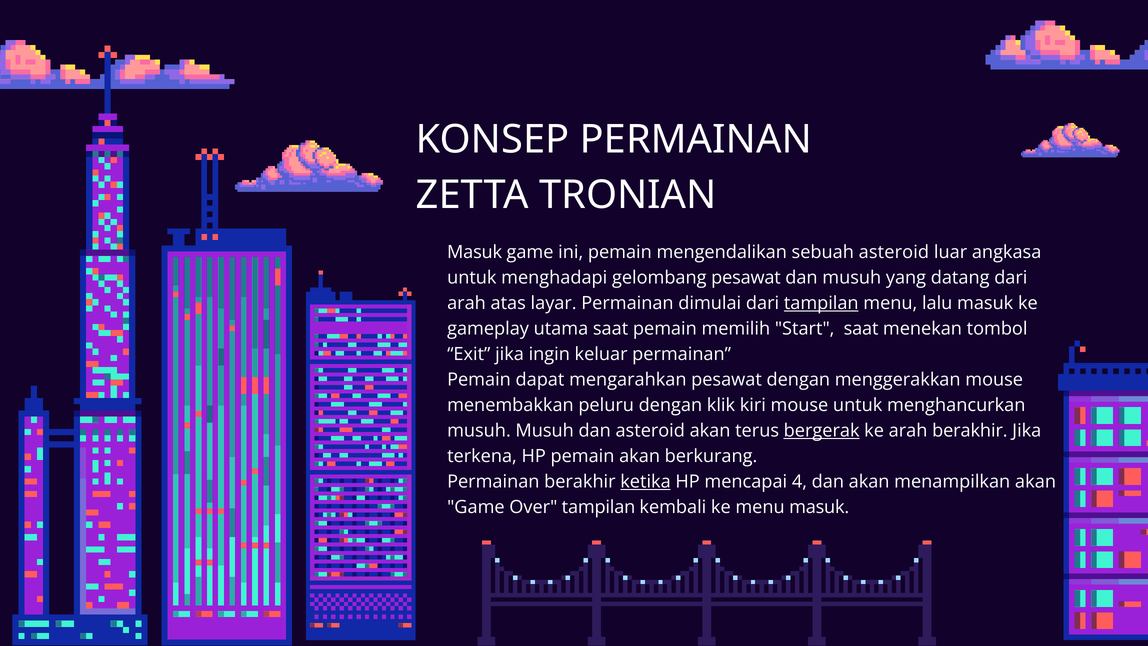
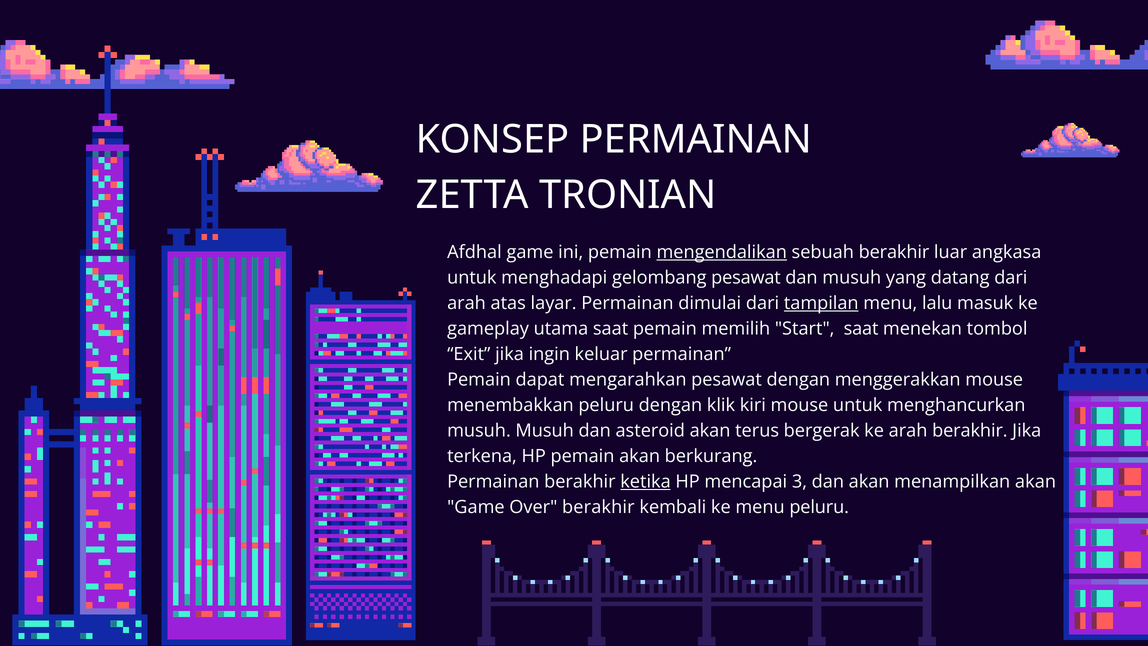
Masuk at (475, 252): Masuk -> Afdhal
mengendalikan underline: none -> present
sebuah asteroid: asteroid -> berakhir
bergerak underline: present -> none
4: 4 -> 3
Over tampilan: tampilan -> berakhir
menu masuk: masuk -> peluru
